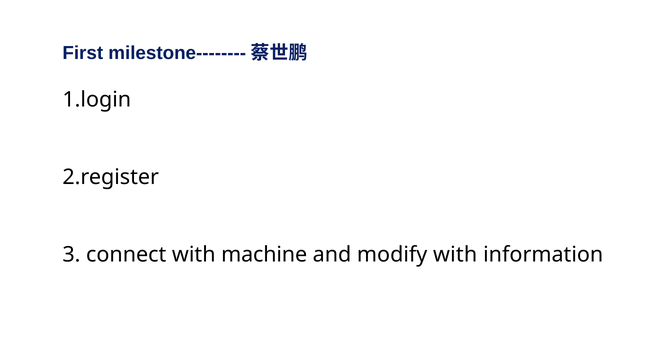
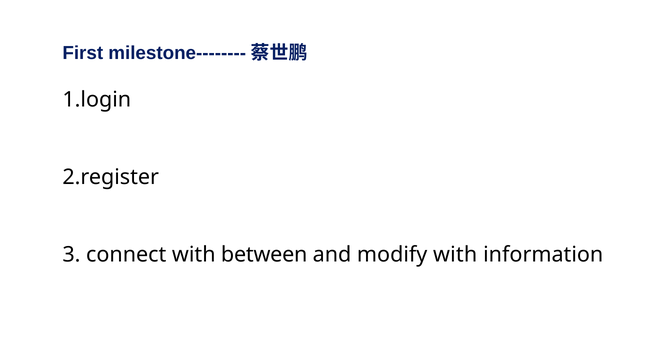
machine: machine -> between
